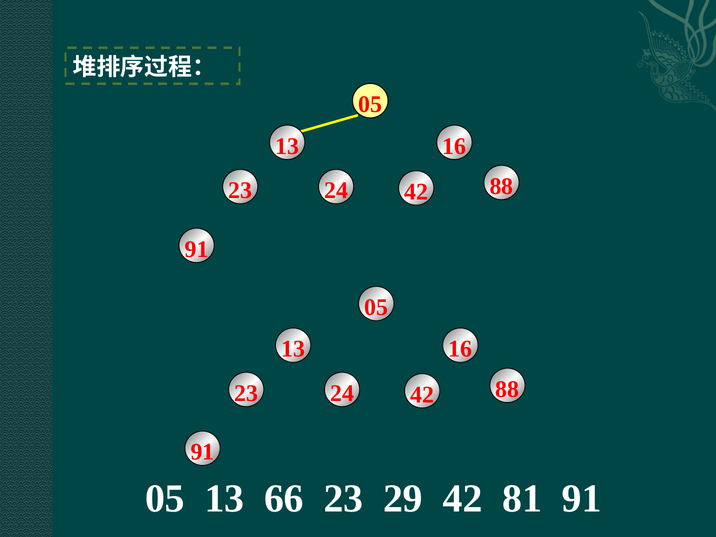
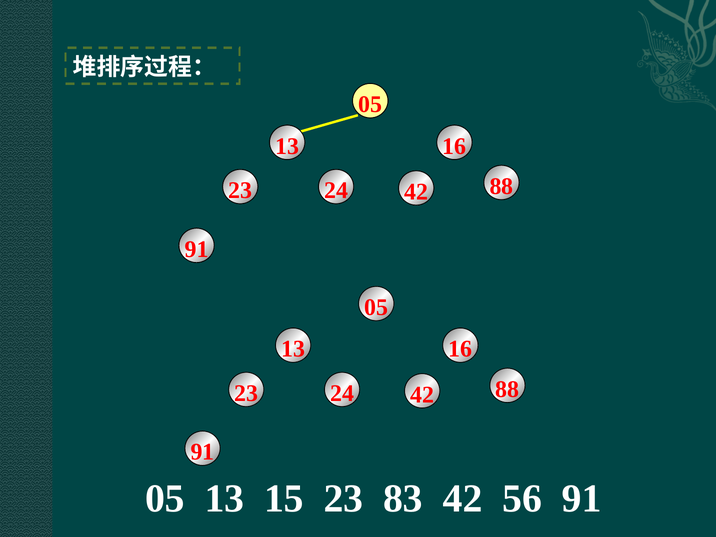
66: 66 -> 15
29: 29 -> 83
81: 81 -> 56
